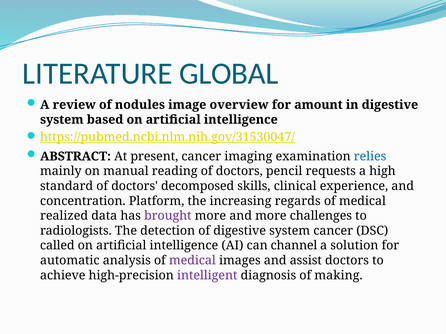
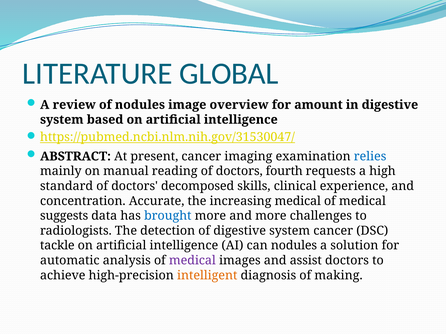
pencil: pencil -> fourth
Platform: Platform -> Accurate
increasing regards: regards -> medical
realized: realized -> suggests
brought colour: purple -> blue
called: called -> tackle
can channel: channel -> nodules
intelligent colour: purple -> orange
